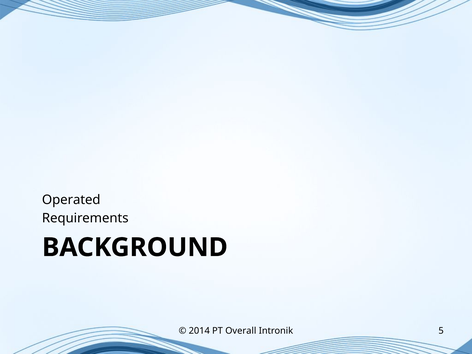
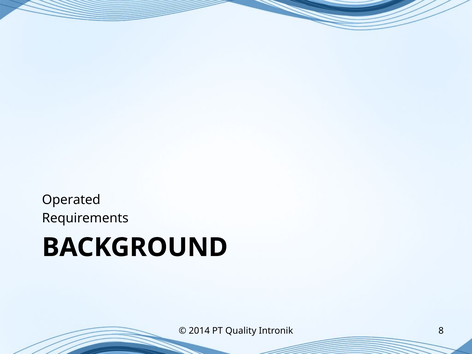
Overall: Overall -> Quality
5: 5 -> 8
